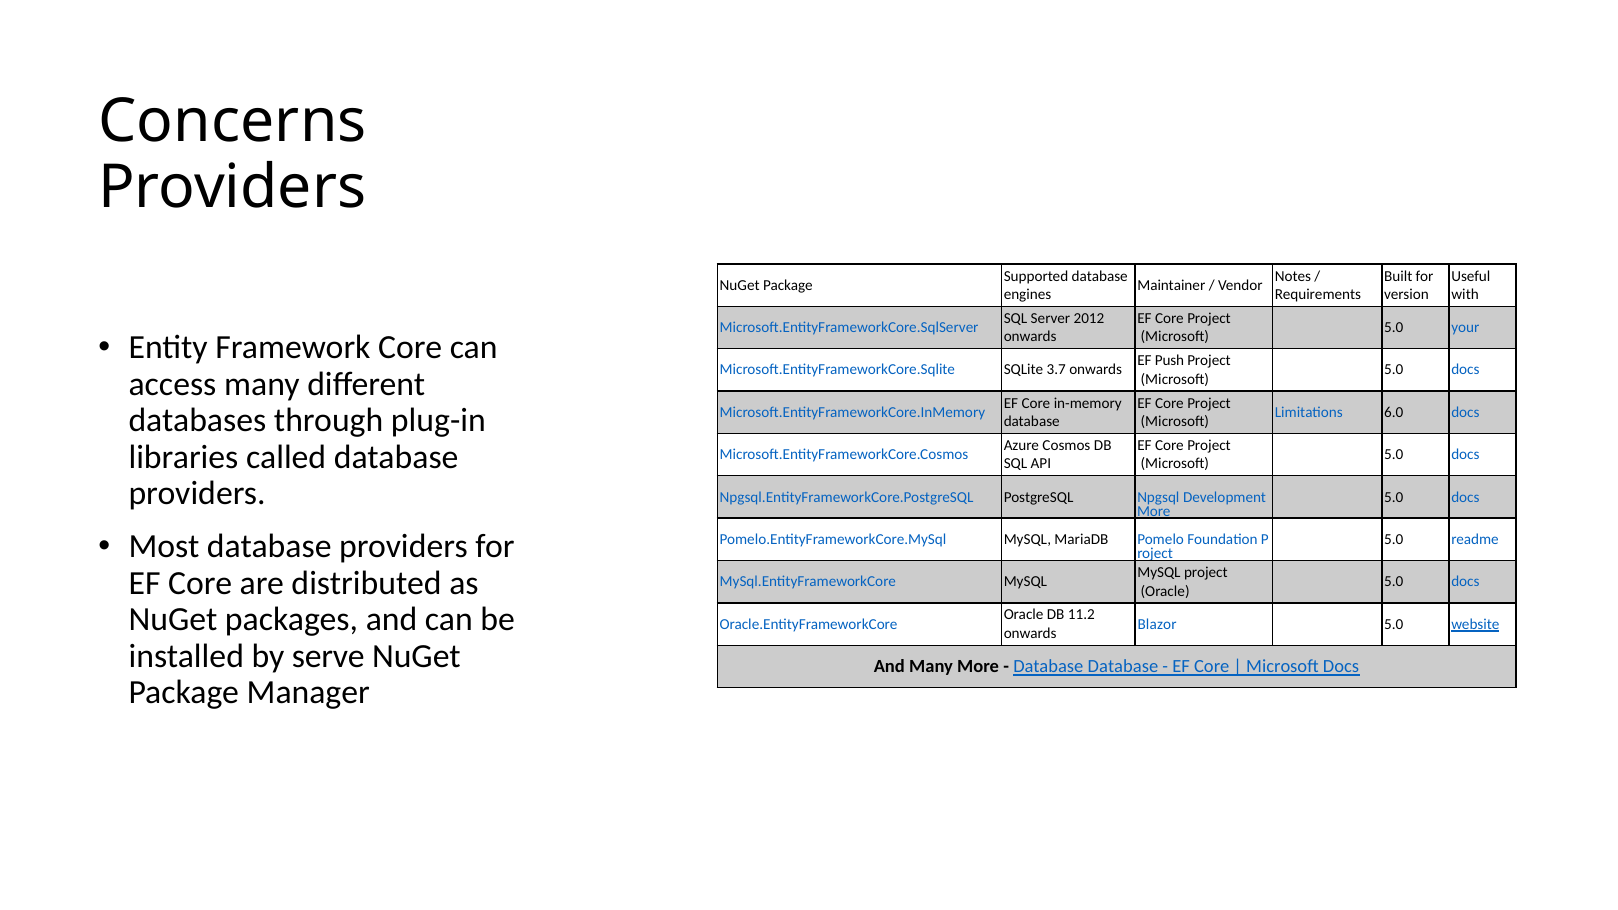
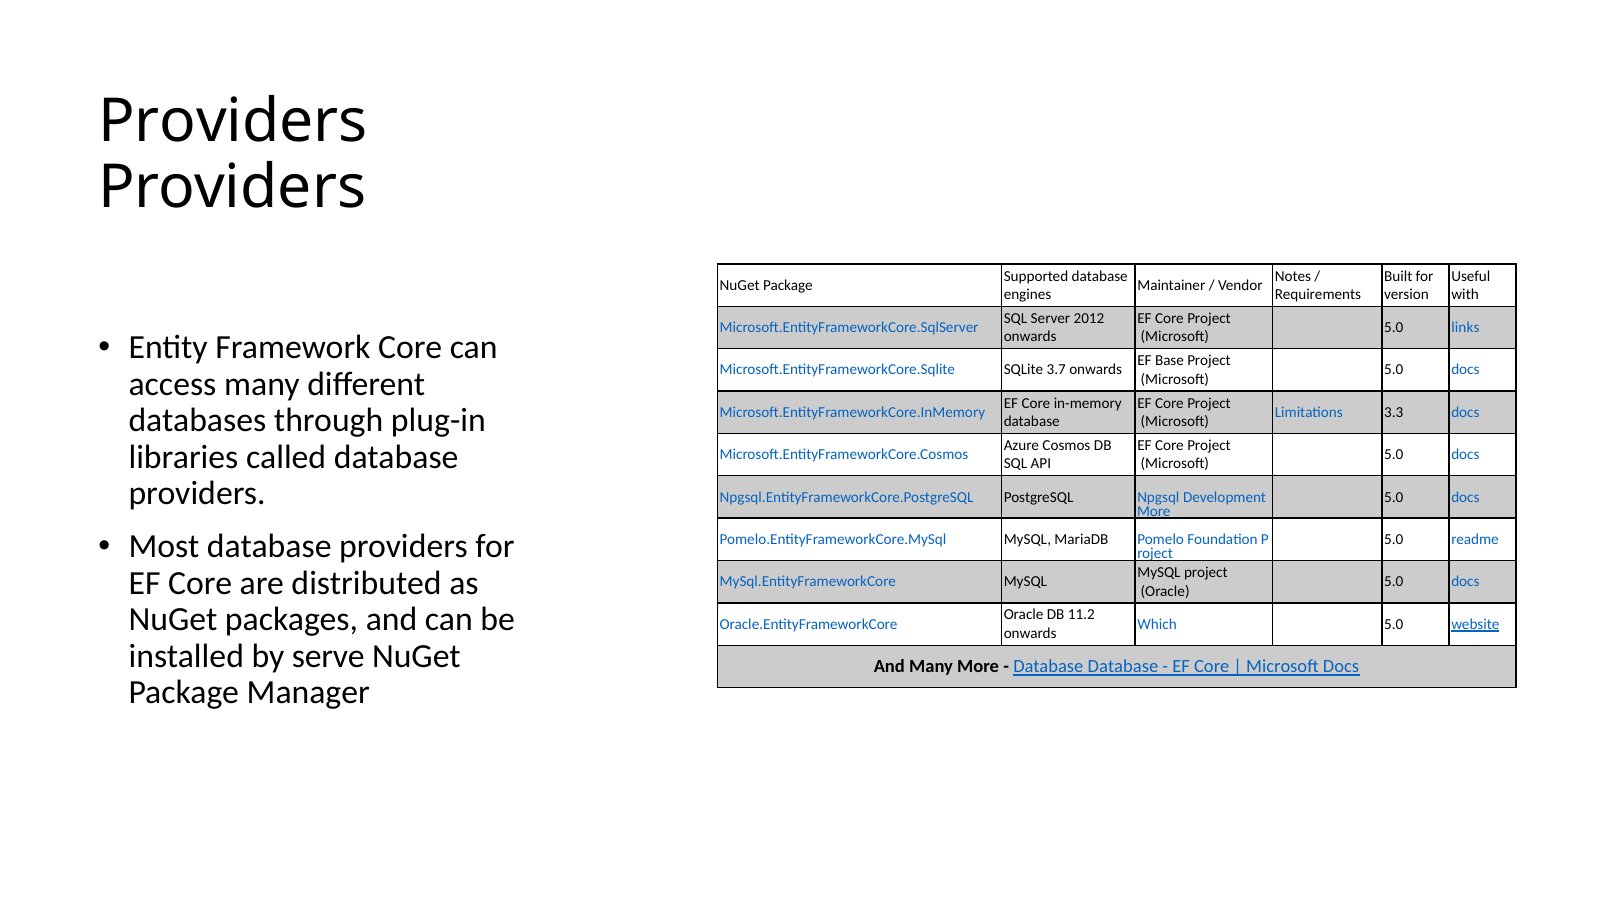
Concerns at (233, 122): Concerns -> Providers
your: your -> links
Push: Push -> Base
6.0: 6.0 -> 3.3
Blazor: Blazor -> Which
